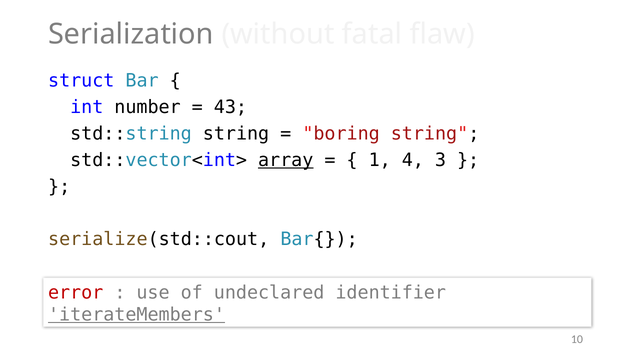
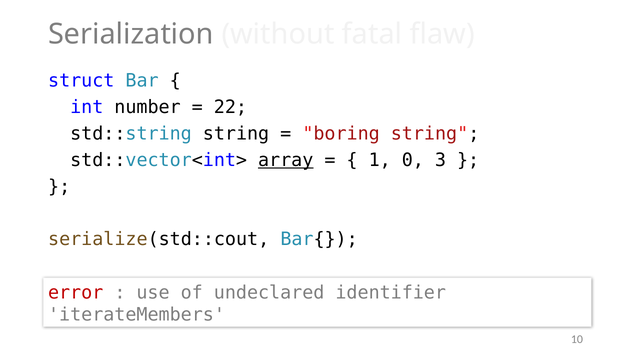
43: 43 -> 22
4: 4 -> 0
iterateMembers underline: present -> none
